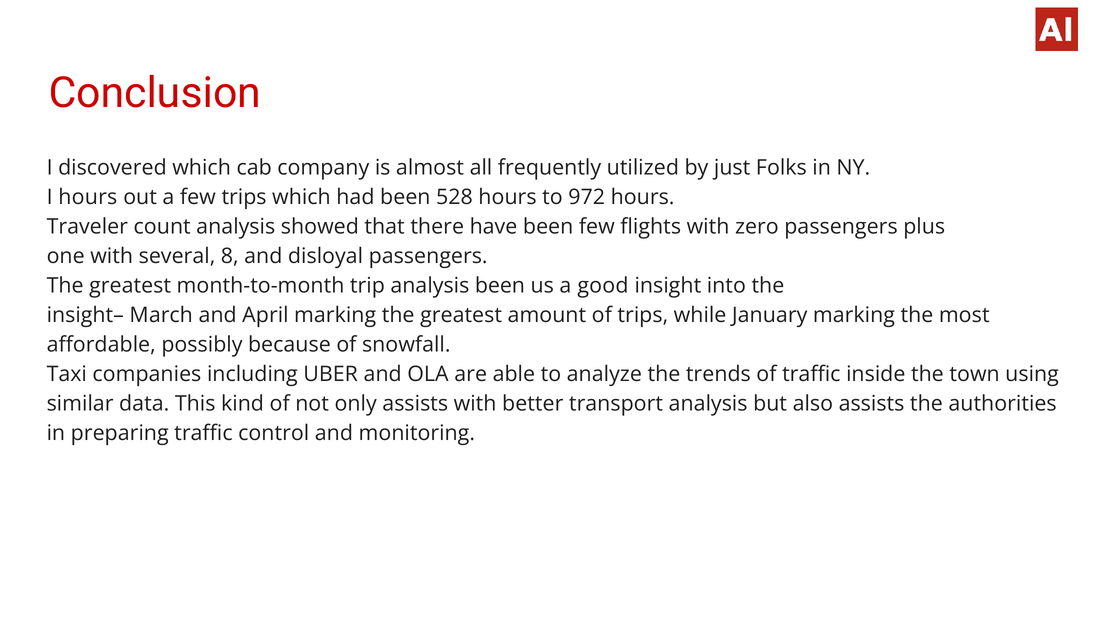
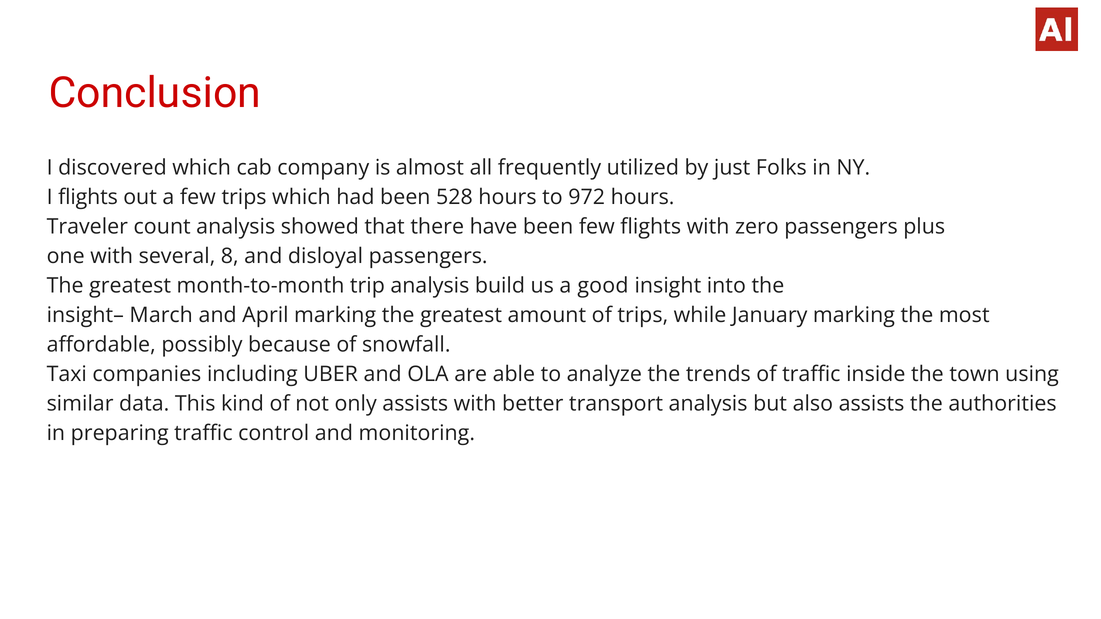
I hours: hours -> flights
analysis been: been -> build
